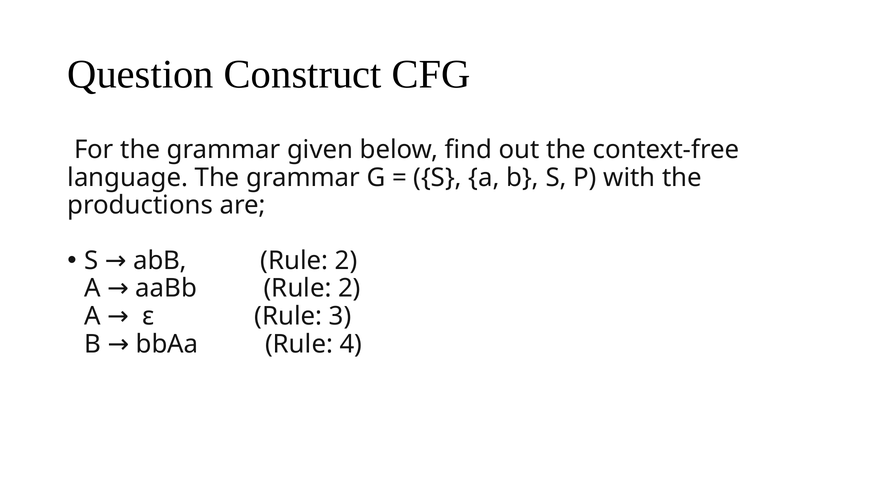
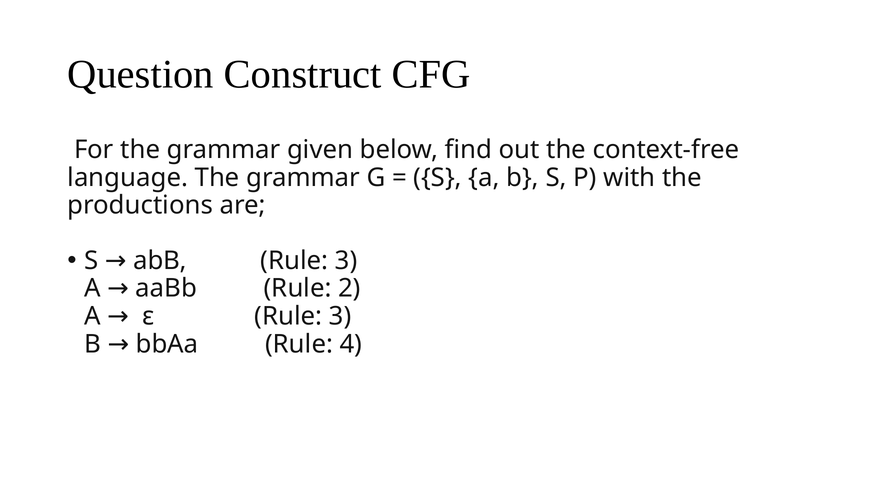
abB Rule 2: 2 -> 3
